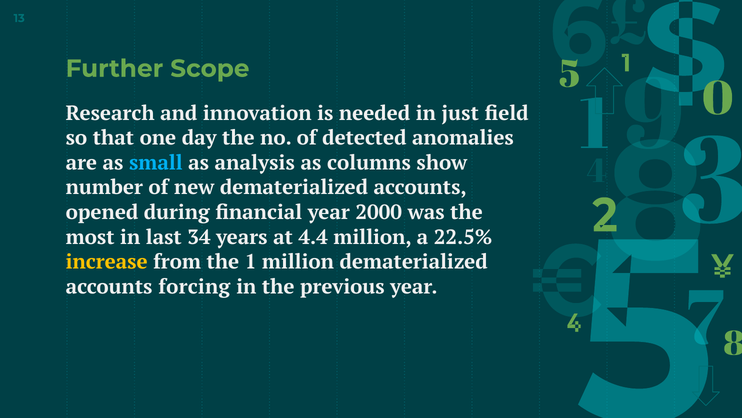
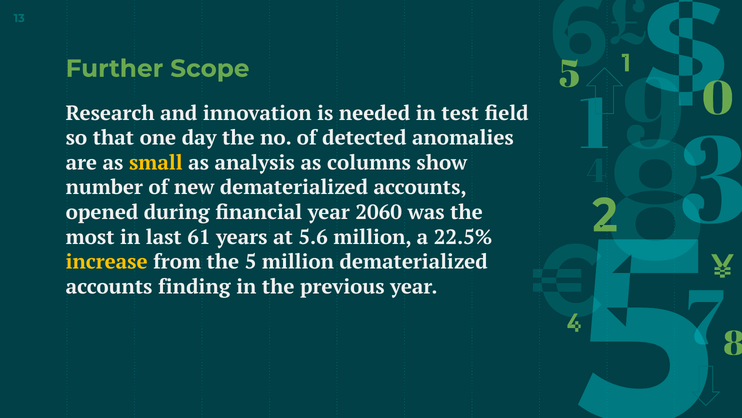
just: just -> test
small colour: light blue -> yellow
2000: 2000 -> 2060
34: 34 -> 61
4.4: 4.4 -> 5.6
1: 1 -> 5
forcing: forcing -> finding
